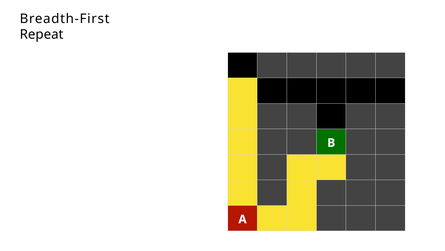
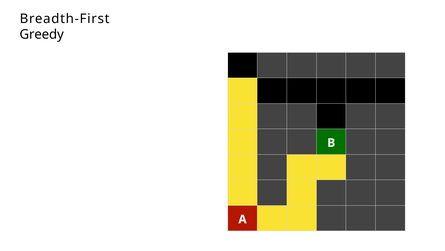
Repeat: Repeat -> Greedy
